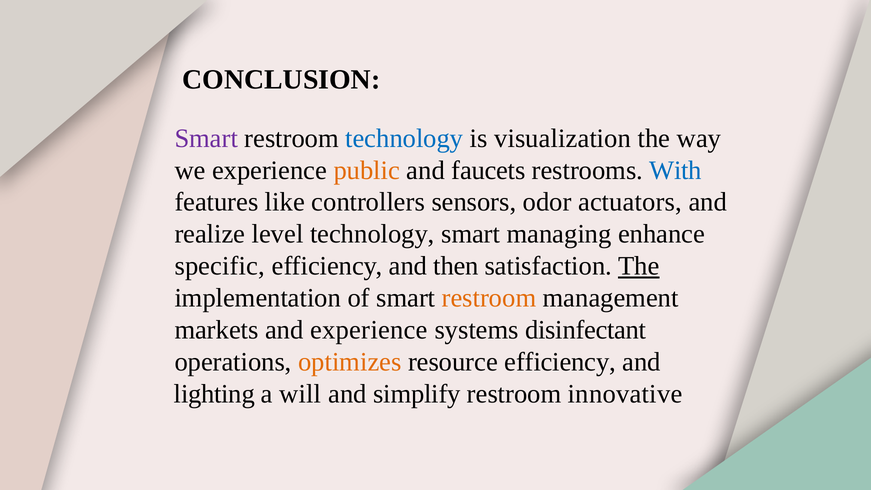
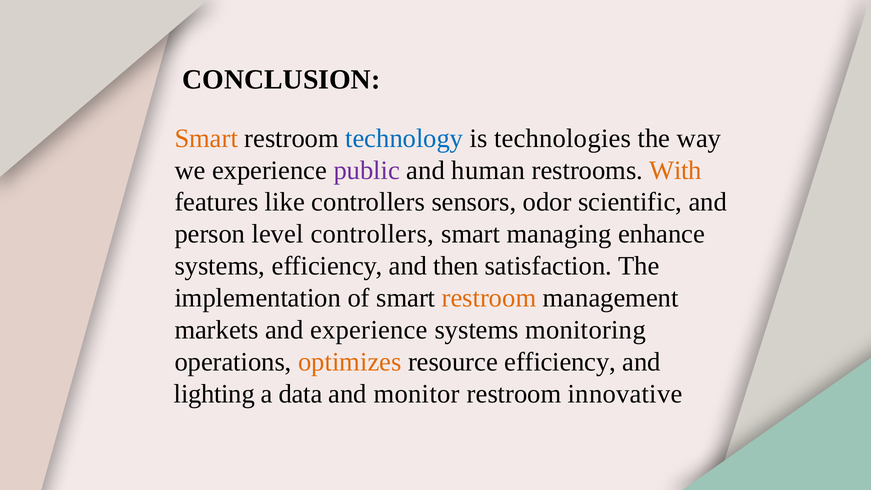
Smart at (206, 138) colour: purple -> orange
visualization: visualization -> technologies
public colour: orange -> purple
faucets: faucets -> human
With colour: blue -> orange
actuators: actuators -> scientific
realize: realize -> person
level technology: technology -> controllers
specific at (220, 266): specific -> systems
The at (639, 266) underline: present -> none
disinfectant: disinfectant -> monitoring
will: will -> data
simplify: simplify -> monitor
